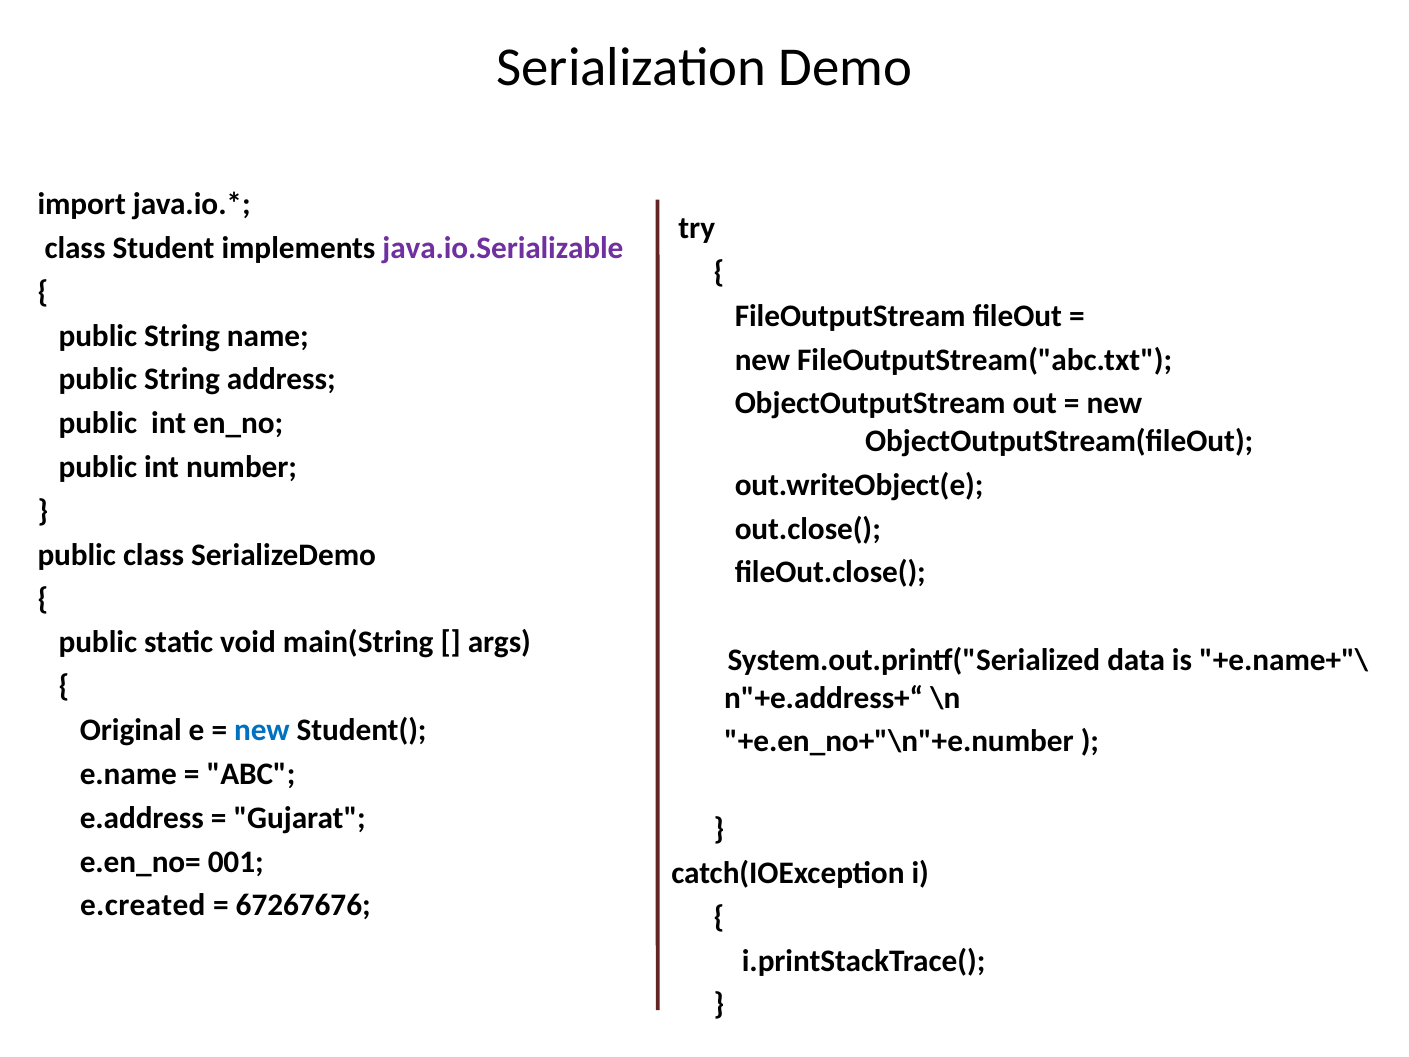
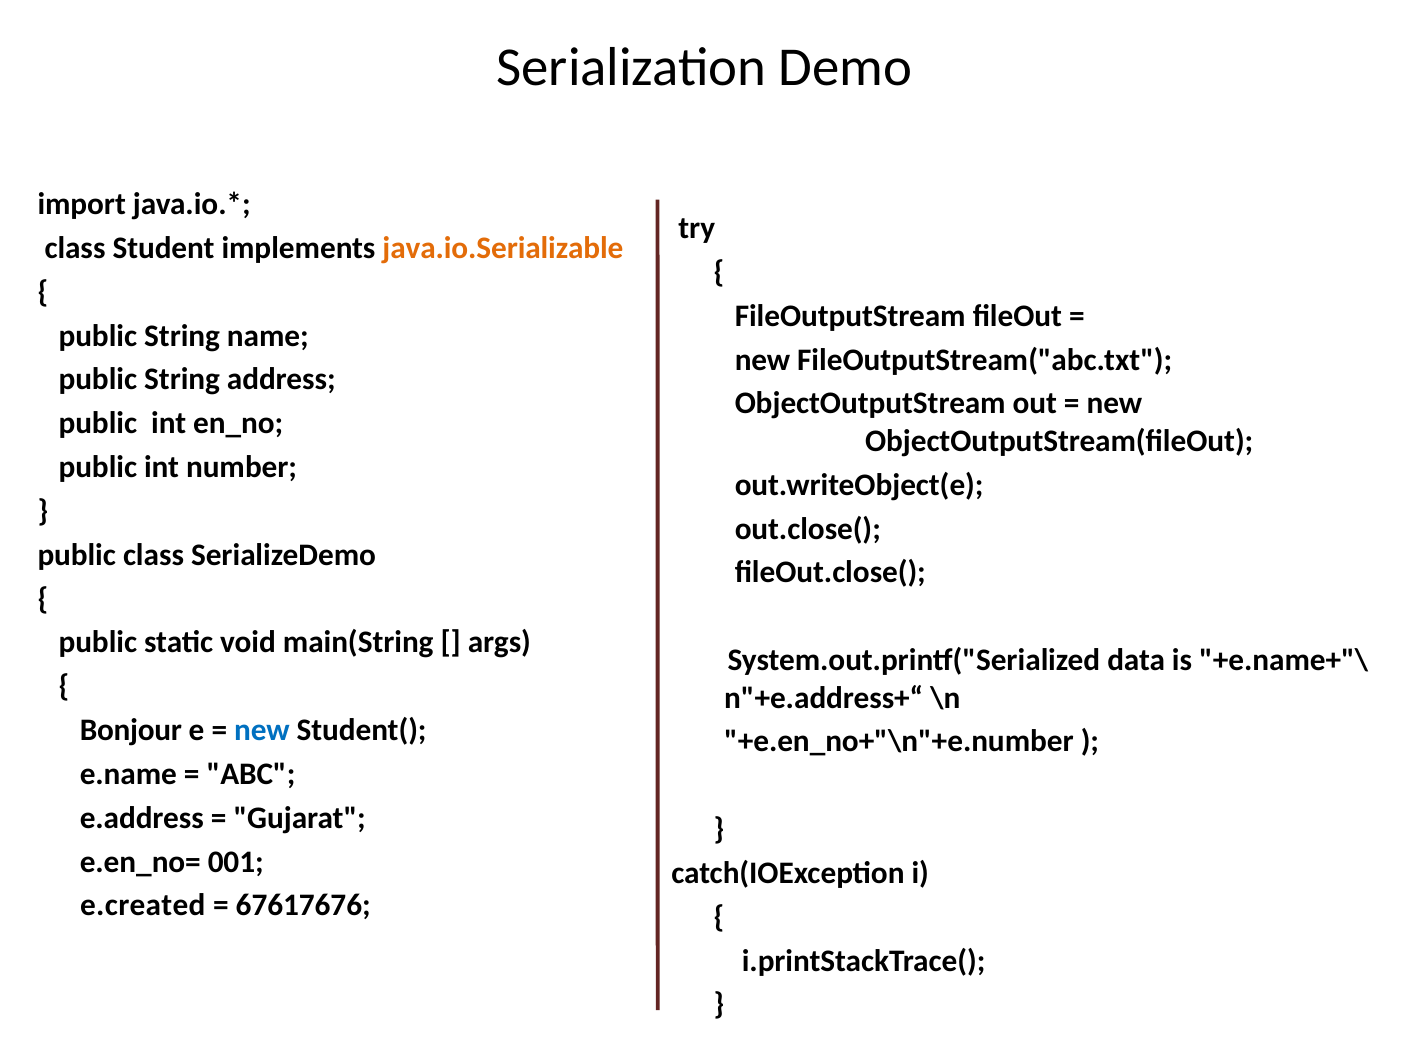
java.io.Serializable colour: purple -> orange
Original: Original -> Bonjour
67267676: 67267676 -> 67617676
